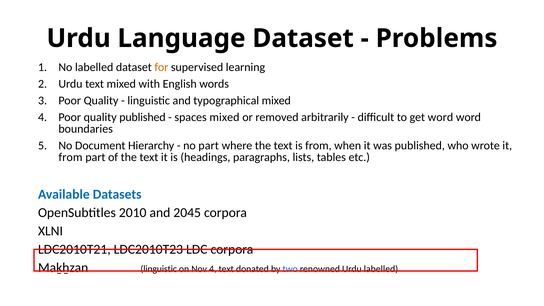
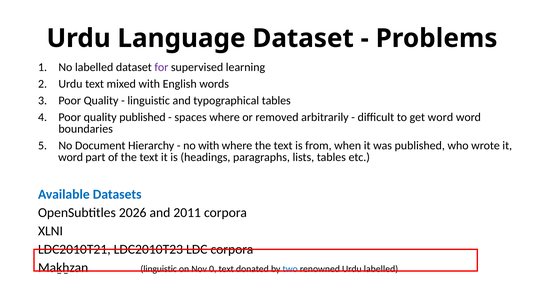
for colour: orange -> purple
typographical mixed: mixed -> tables
spaces mixed: mixed -> where
no part: part -> with
from at (71, 157): from -> word
2010: 2010 -> 2026
2045: 2045 -> 2011
Nov 4: 4 -> 0
